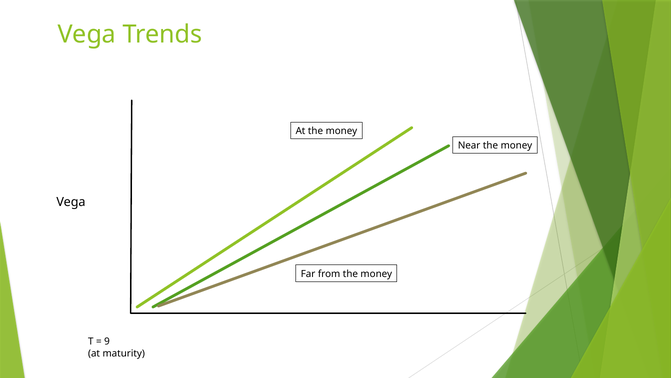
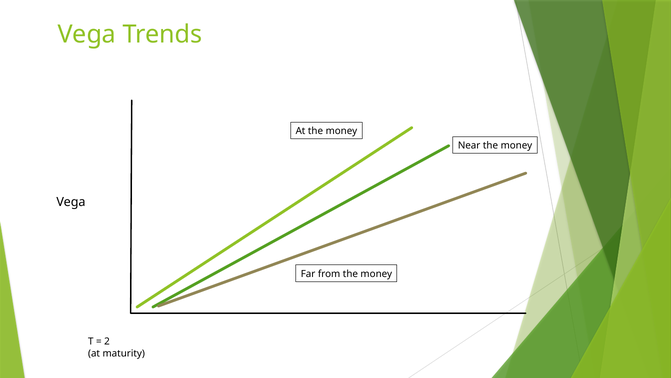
9: 9 -> 2
